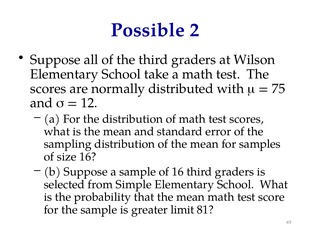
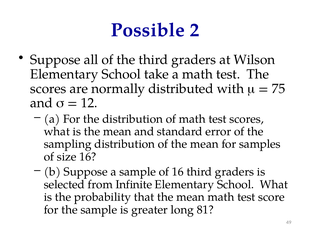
Simple: Simple -> Infinite
limit: limit -> long
